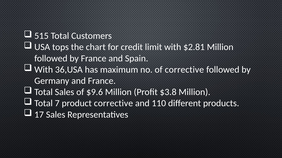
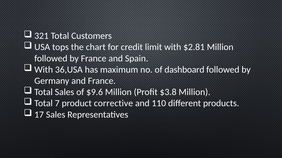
515: 515 -> 321
of corrective: corrective -> dashboard
